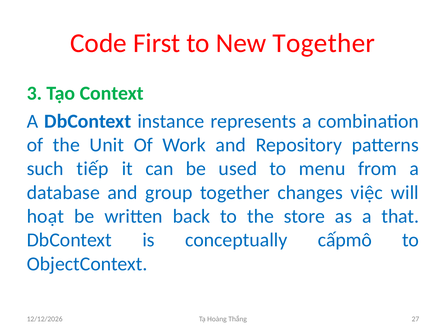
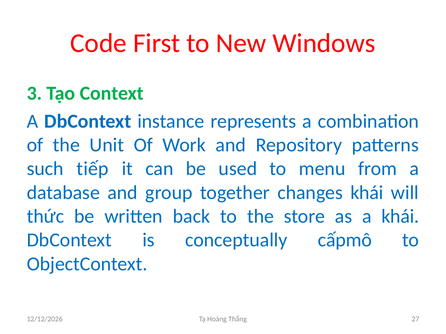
New Together: Together -> Windows
changes việc: việc -> khái
hoạt: hoạt -> thức
a that: that -> khái
